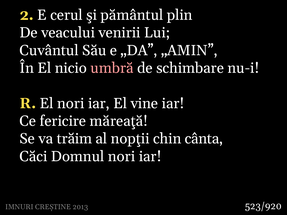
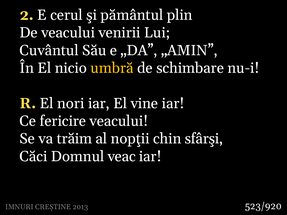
umbră colour: pink -> yellow
fericire măreaţă: măreaţă -> veacului
cânta: cânta -> sfârşi
Domnul nori: nori -> veac
